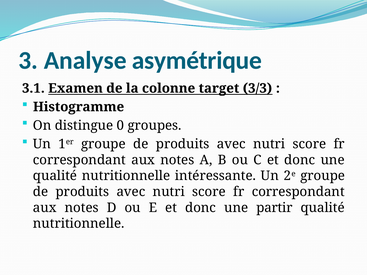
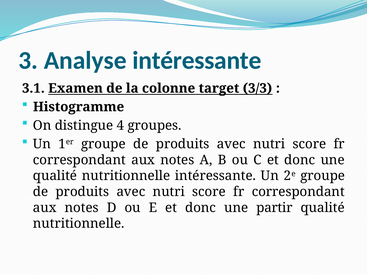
Analyse asymétrique: asymétrique -> intéressante
0: 0 -> 4
